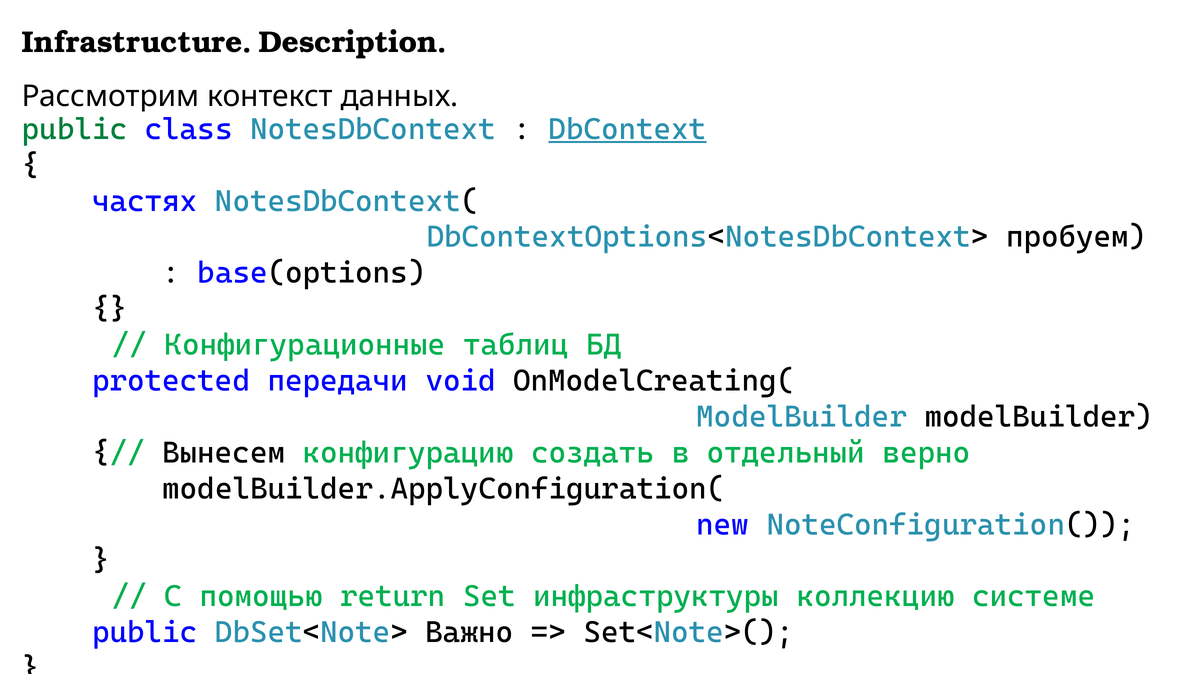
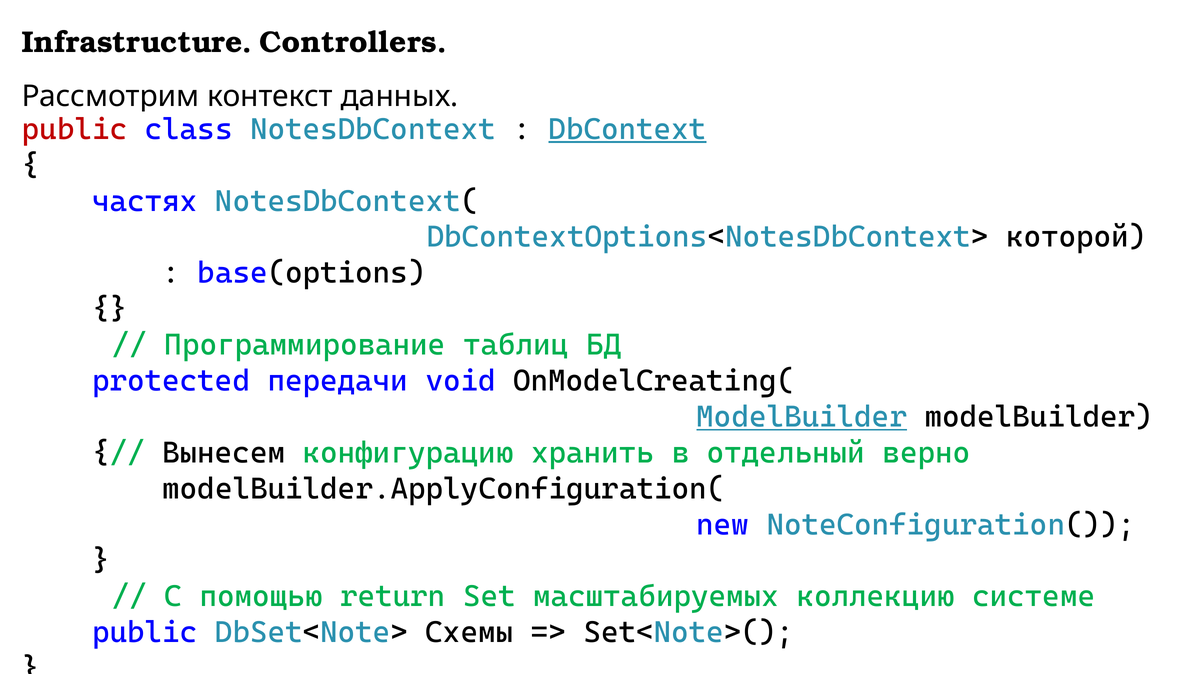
Description: Description -> Controllers
public at (75, 129) colour: green -> red
пробуем: пробуем -> которой
Конфигурационные: Конфигурационные -> Программирование
ModelBuilder at (802, 417) underline: none -> present
создать: создать -> хранить
инфраструктуры: инфраструктуры -> масштабируемых
Важно: Важно -> Схемы
